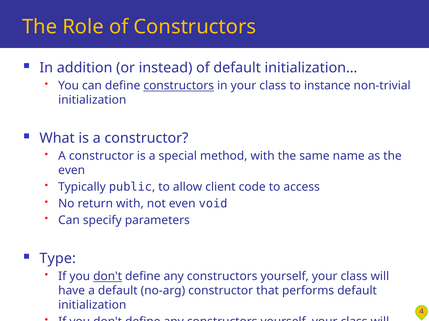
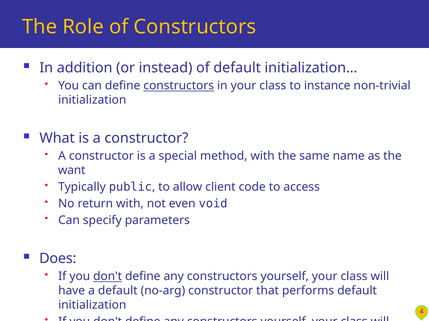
even at (72, 171): even -> want
Type: Type -> Does
